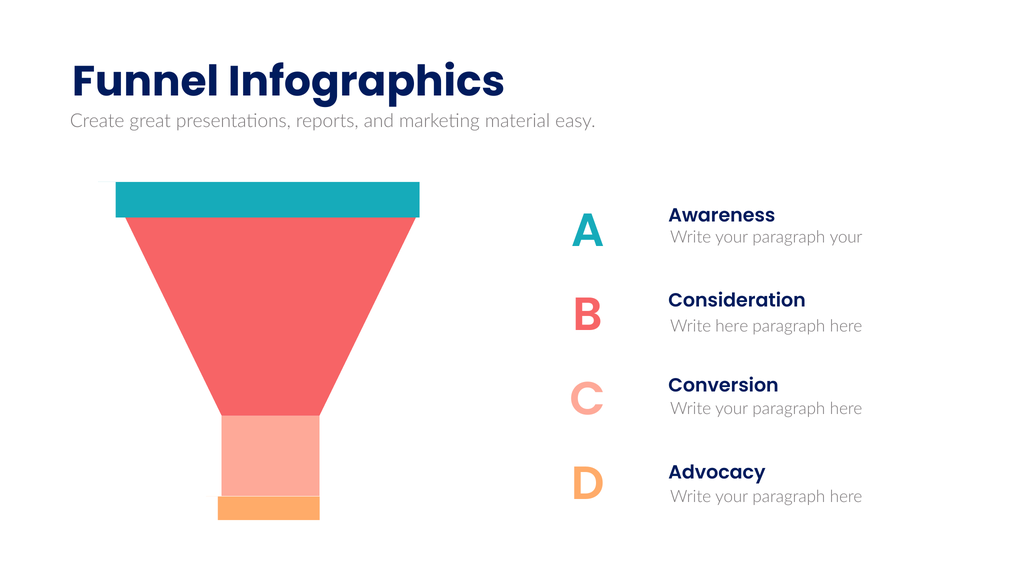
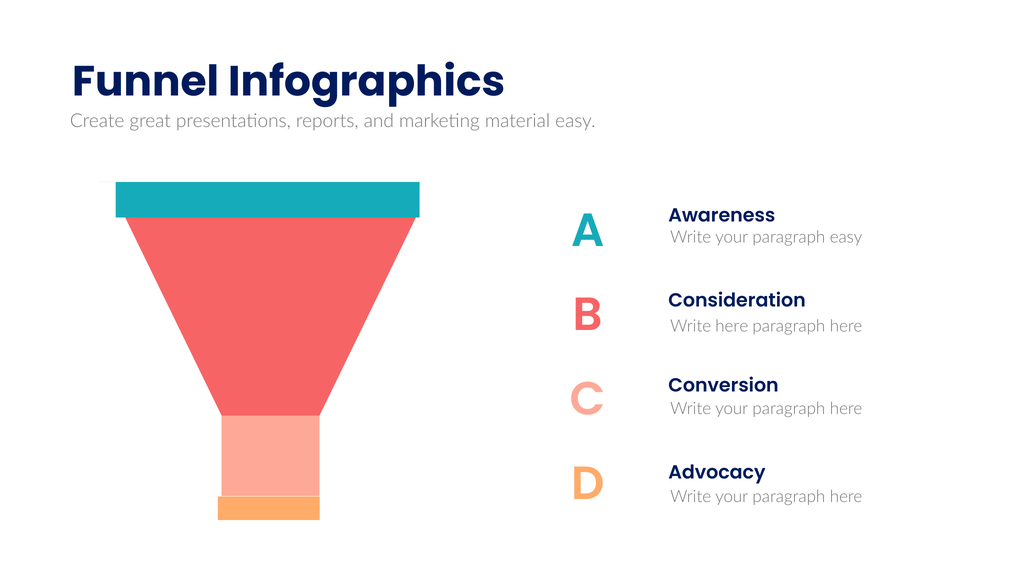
paragraph your: your -> easy
